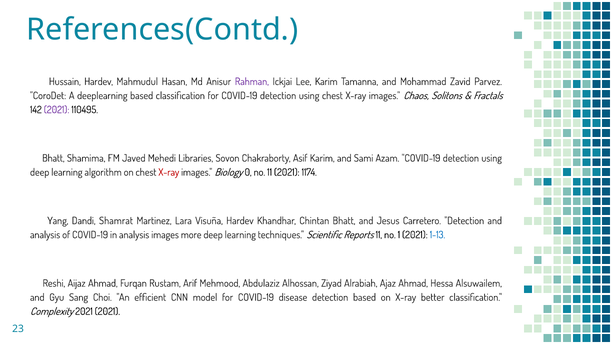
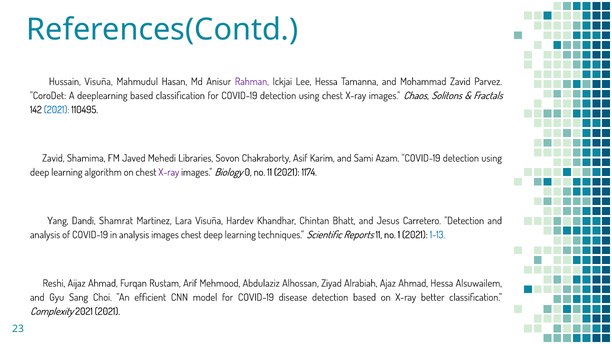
Hussain Hardev: Hardev -> Visuña
Lee Karim: Karim -> Hessa
2021 at (57, 110) colour: purple -> blue
Bhatt at (53, 158): Bhatt -> Zavid
X-ray at (169, 172) colour: red -> purple
images more: more -> chest
